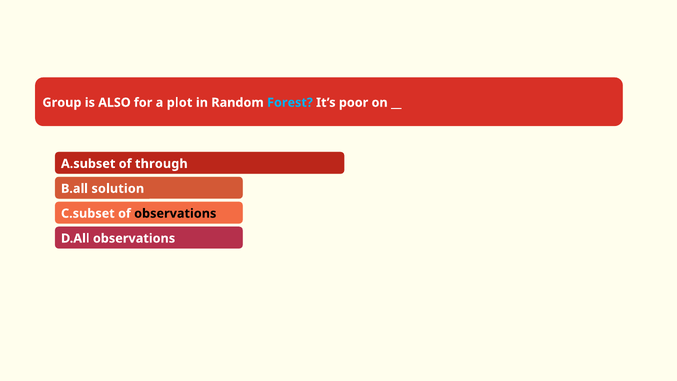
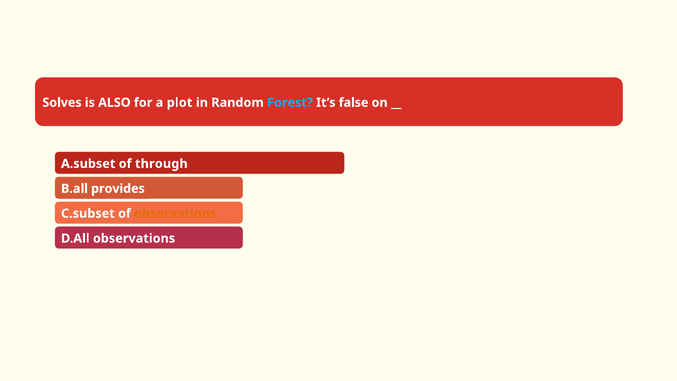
Group: Group -> Solves
poor: poor -> false
solution: solution -> provides
observations at (175, 213) colour: black -> orange
